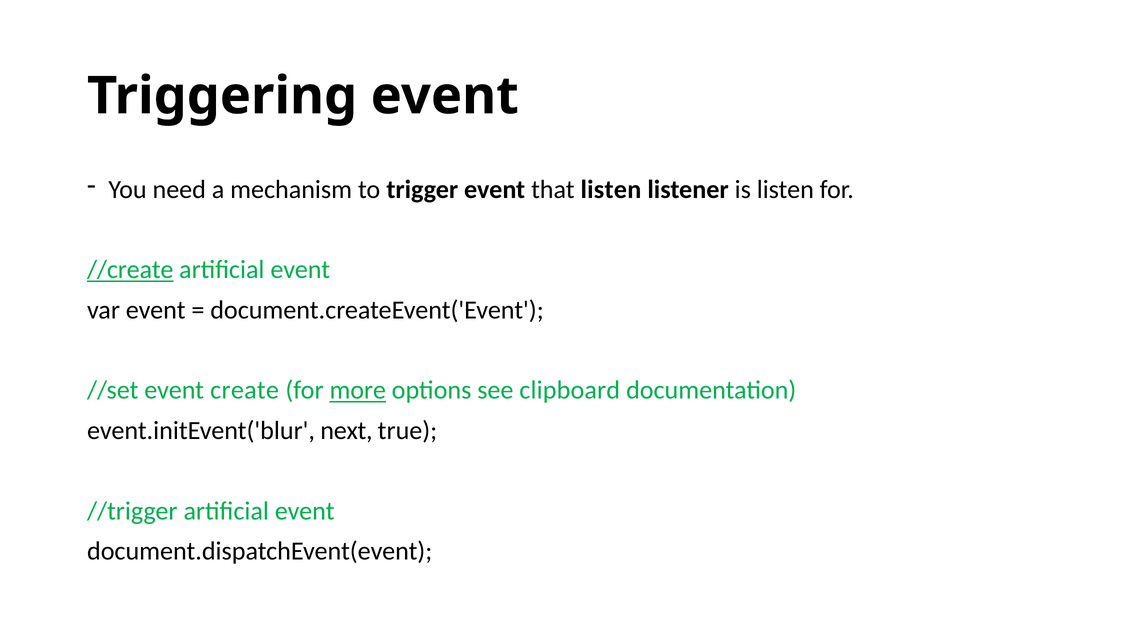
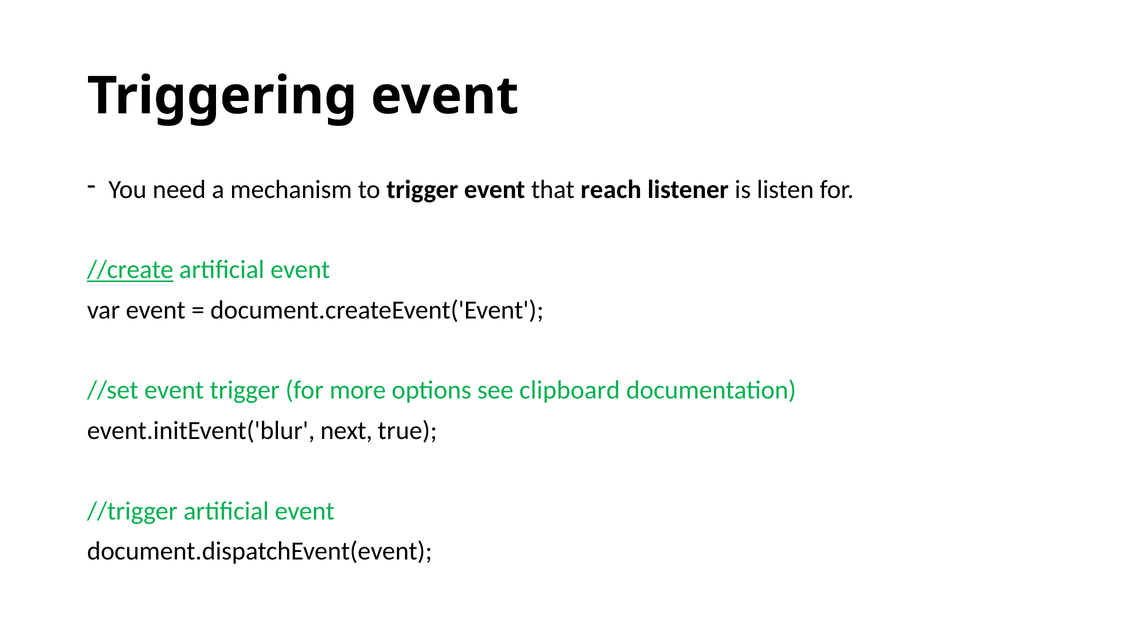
that listen: listen -> reach
event create: create -> trigger
more underline: present -> none
